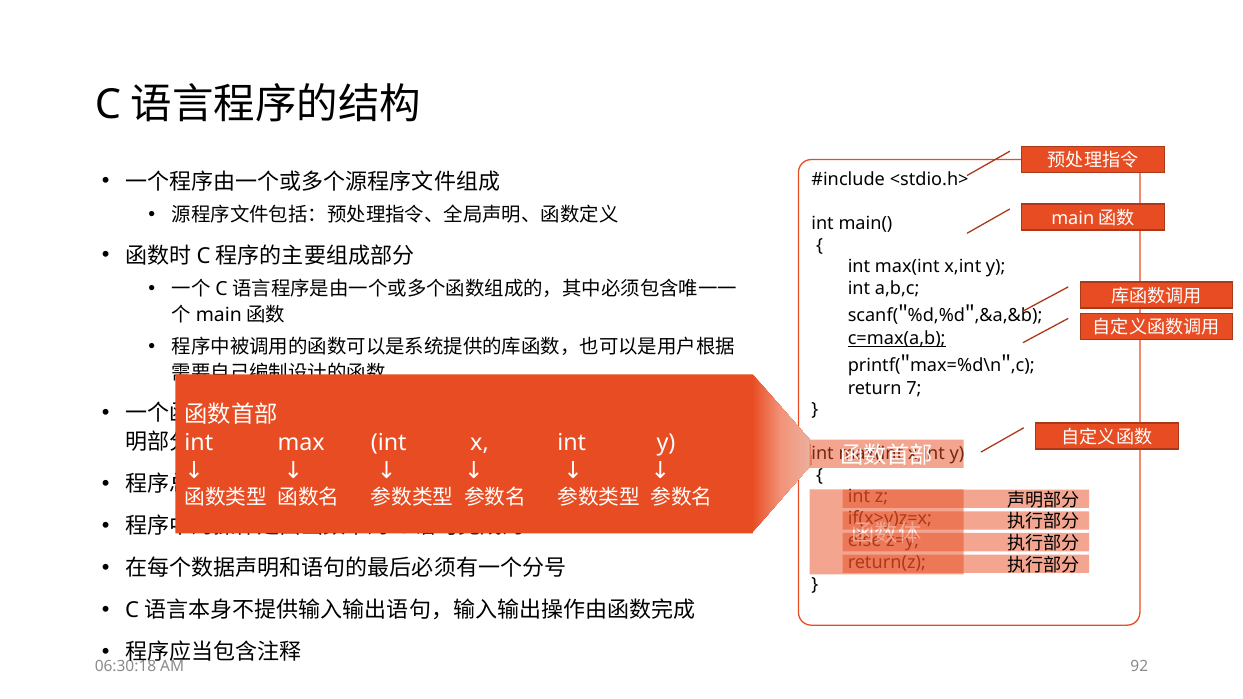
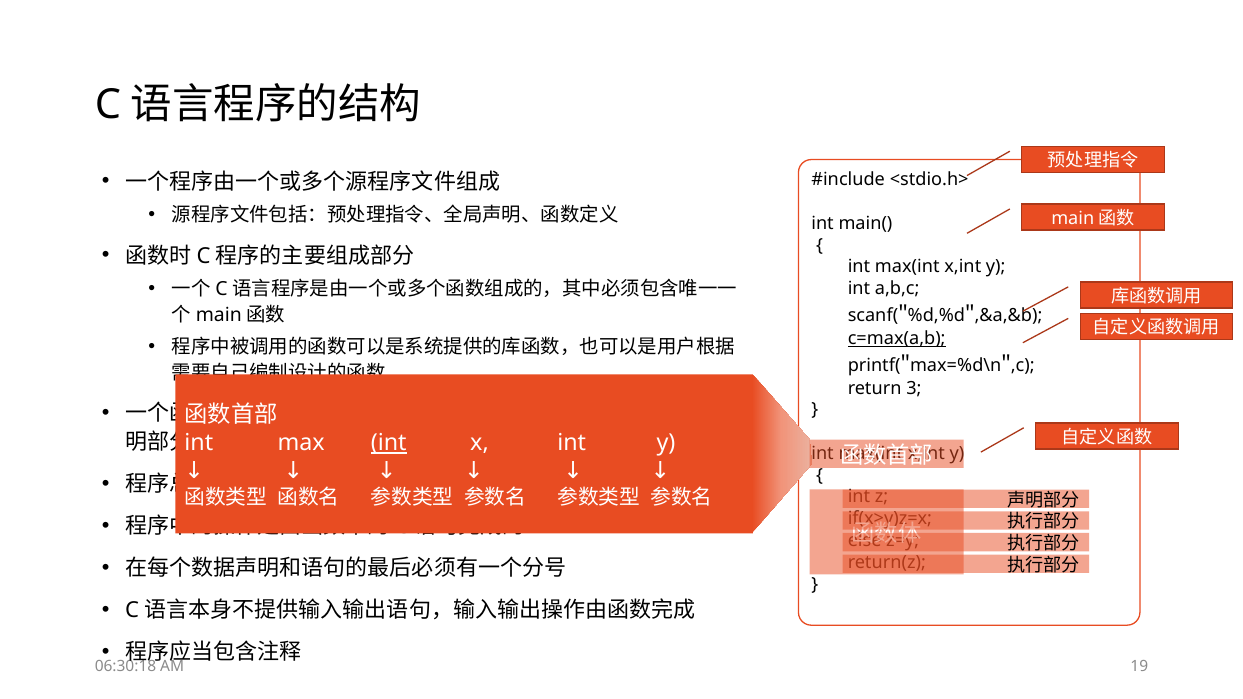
7: 7 -> 3
int at (389, 443) underline: none -> present
92: 92 -> 19
